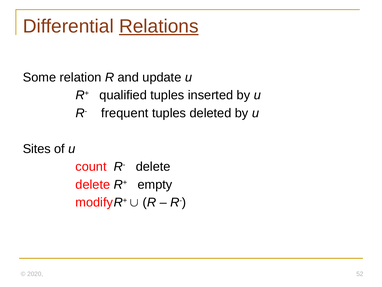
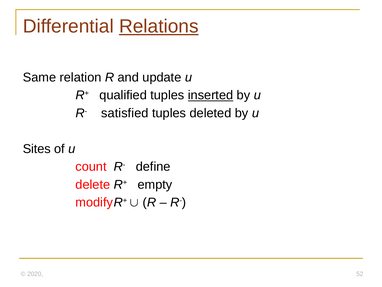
Some: Some -> Same
inserted underline: none -> present
frequent: frequent -> satisfied
R- delete: delete -> define
